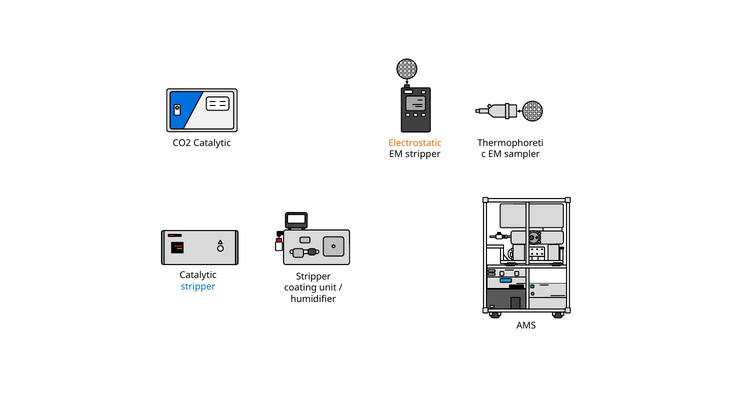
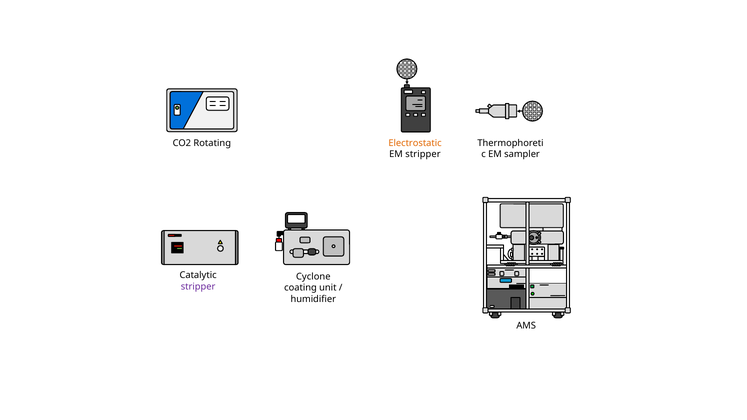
CO2 Catalytic: Catalytic -> Rotating
Stripper at (313, 277): Stripper -> Cyclone
stripper at (198, 287) colour: blue -> purple
